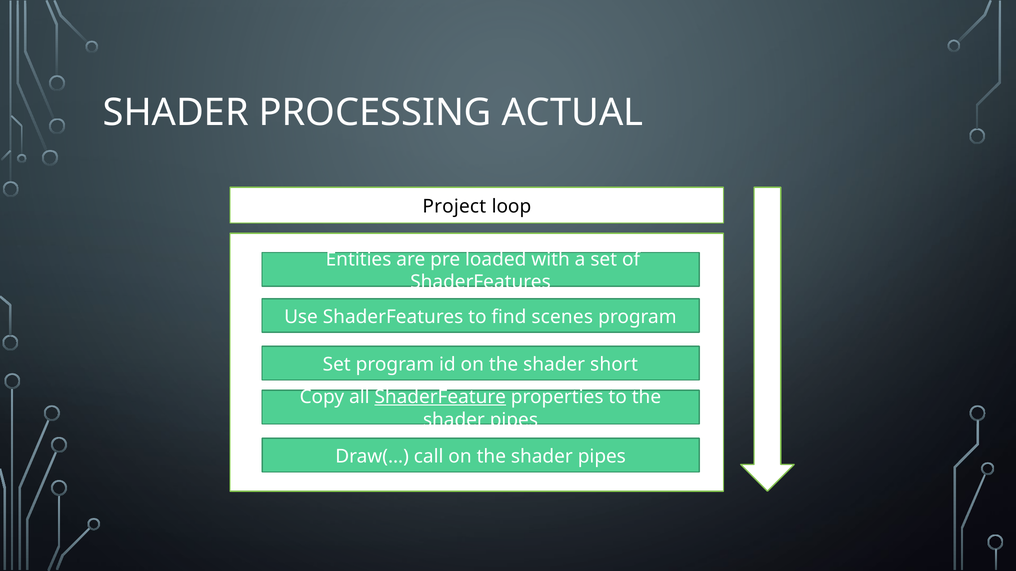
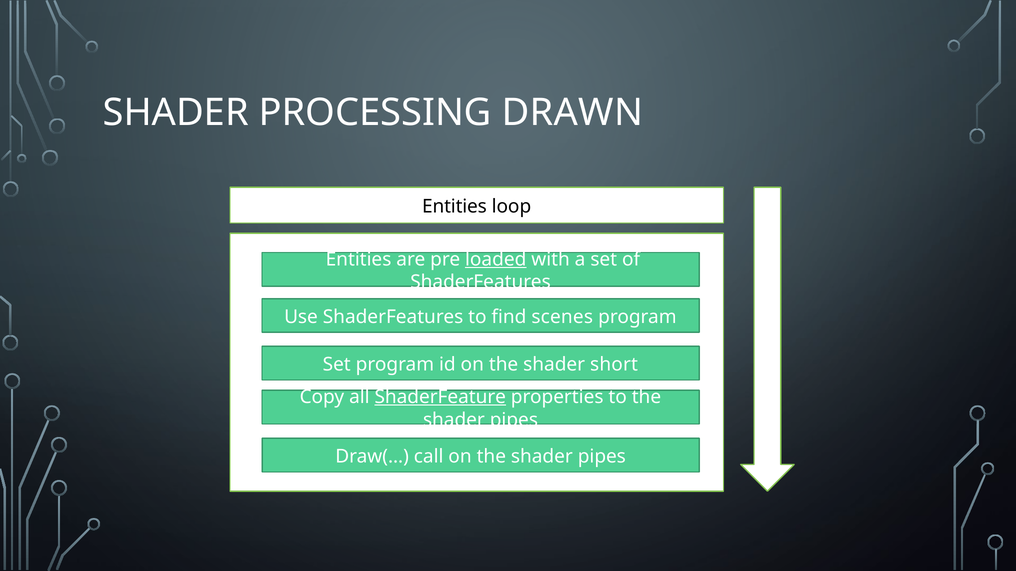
ACTUAL: ACTUAL -> DRAWN
Project at (454, 207): Project -> Entities
loaded underline: none -> present
